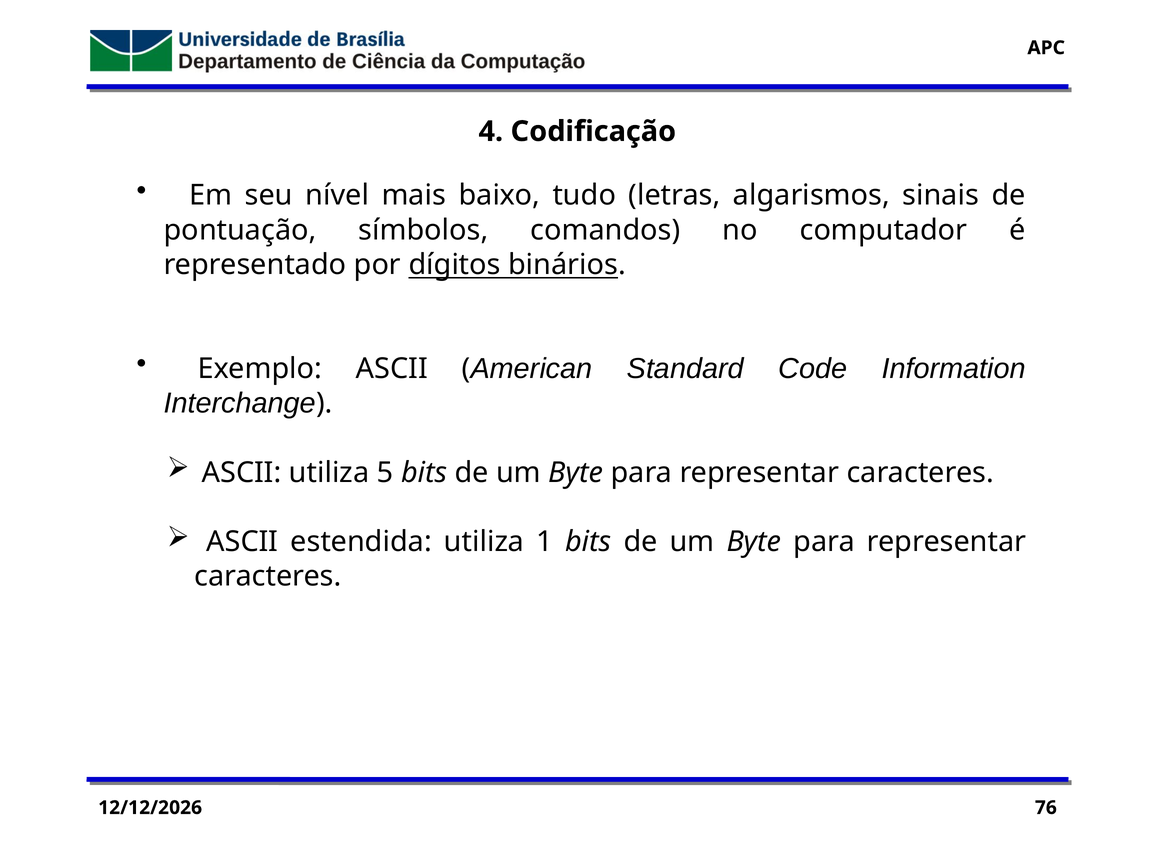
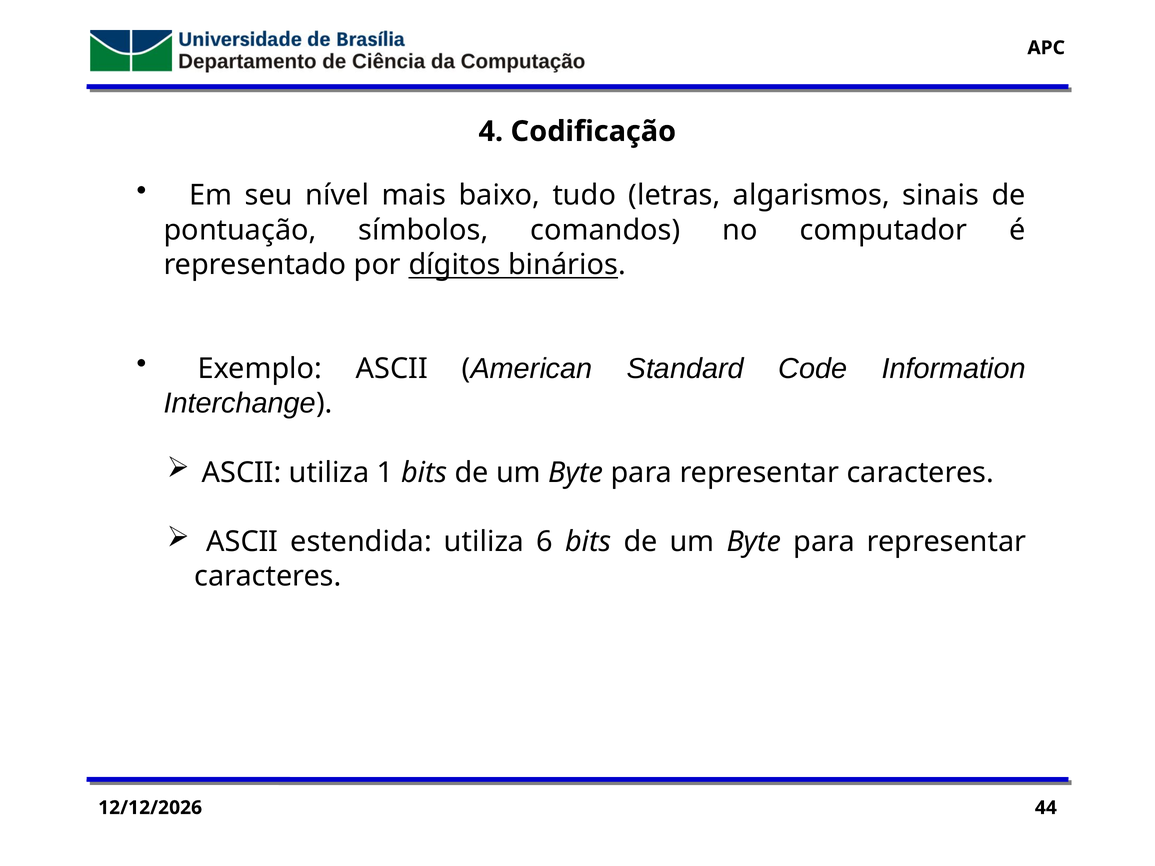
5: 5 -> 1
1: 1 -> 6
76: 76 -> 44
